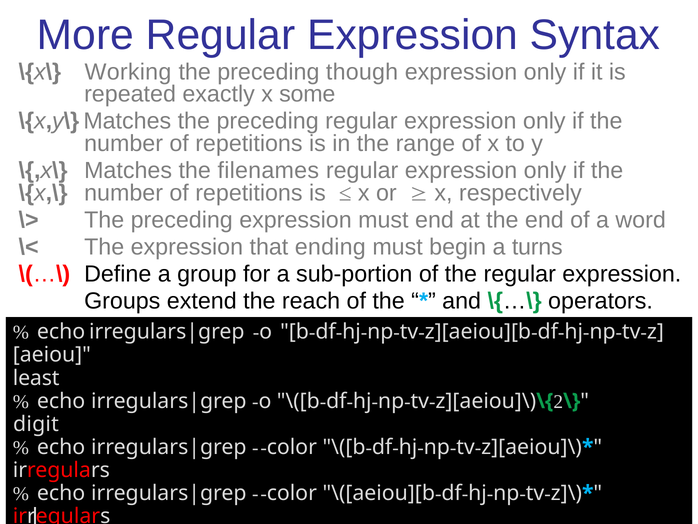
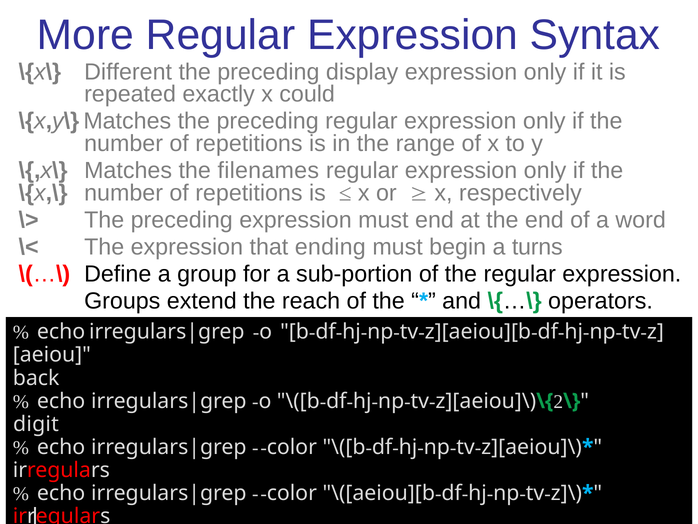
Working: Working -> Different
though: though -> display
some: some -> could
least: least -> back
